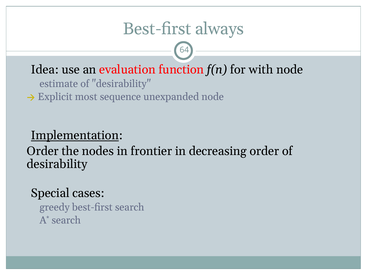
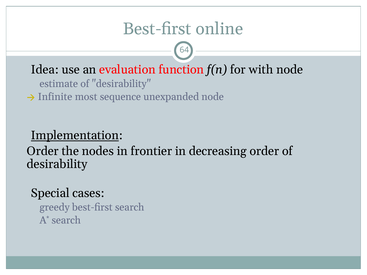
always: always -> online
Explicit: Explicit -> Infinite
